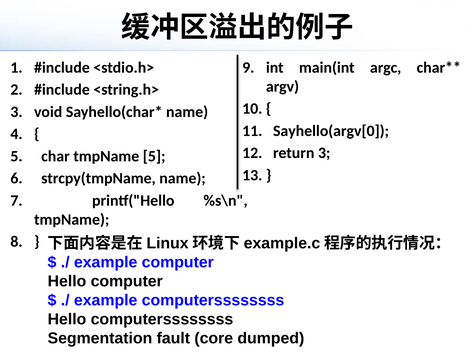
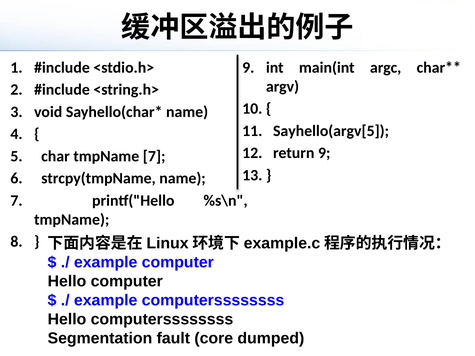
Sayhello(argv[0: Sayhello(argv[0 -> Sayhello(argv[5
return 3: 3 -> 9
tmpName 5: 5 -> 7
